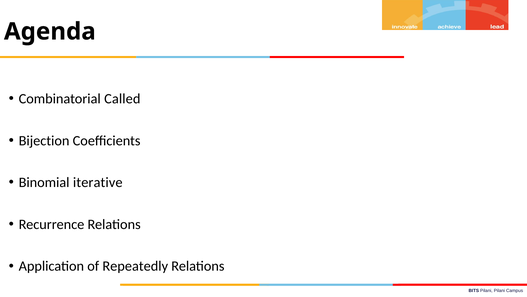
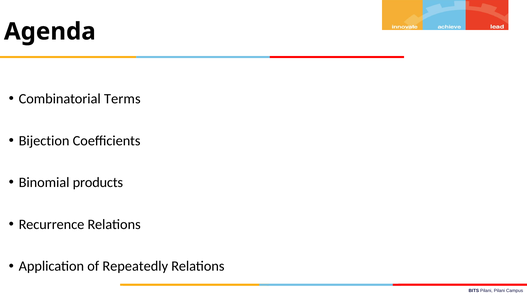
Called: Called -> Terms
iterative: iterative -> products
